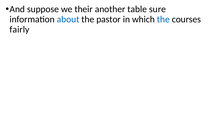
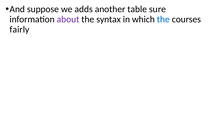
their: their -> adds
about colour: blue -> purple
pastor: pastor -> syntax
